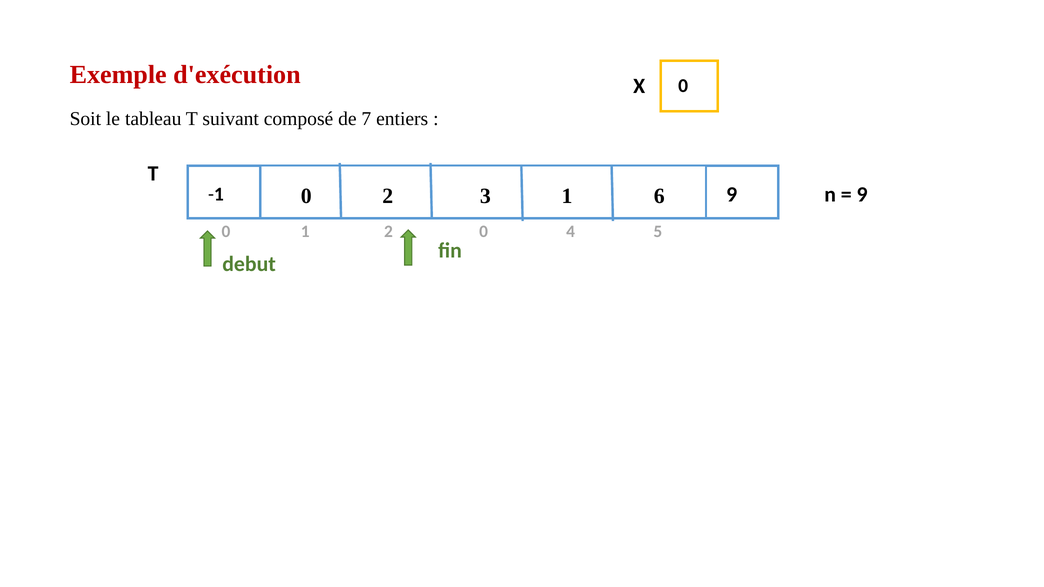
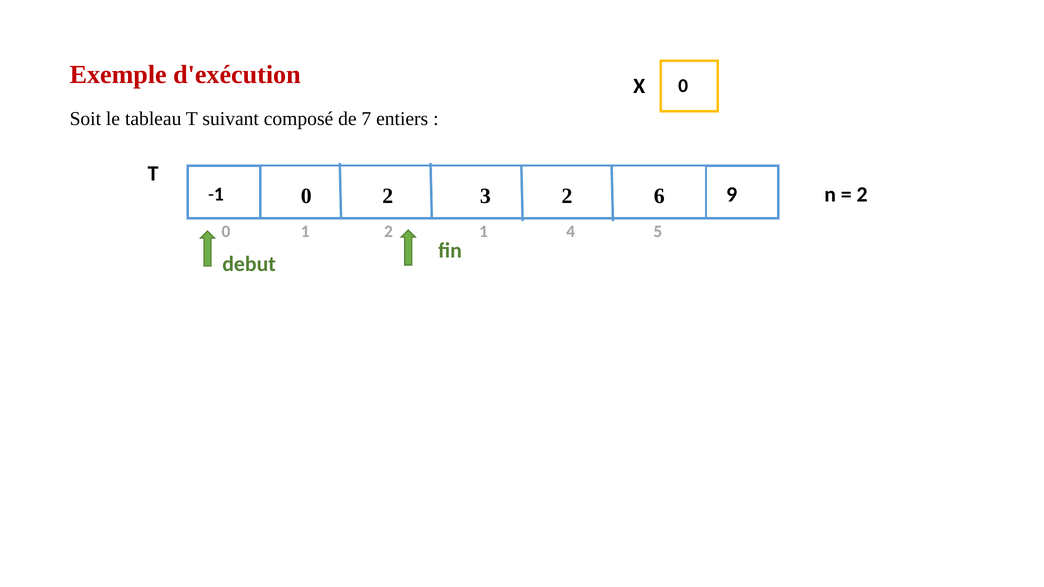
9 at (862, 195): 9 -> 2
3 1: 1 -> 2
2 0: 0 -> 1
